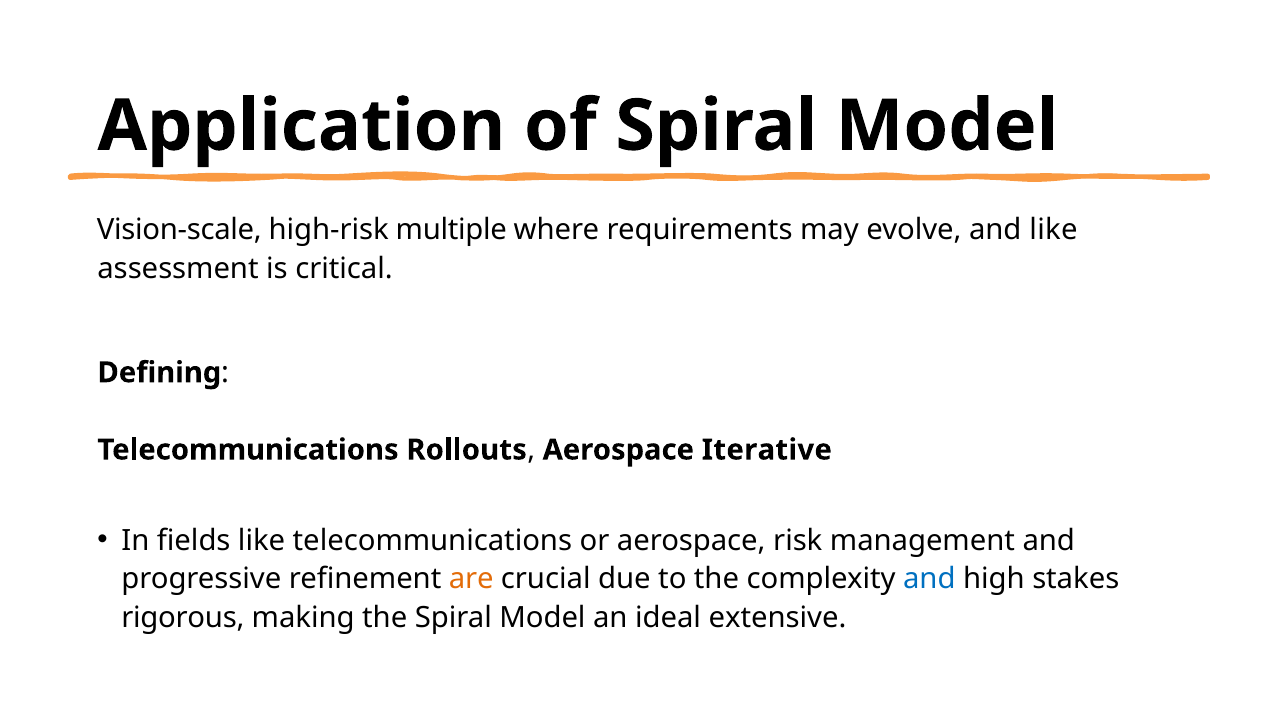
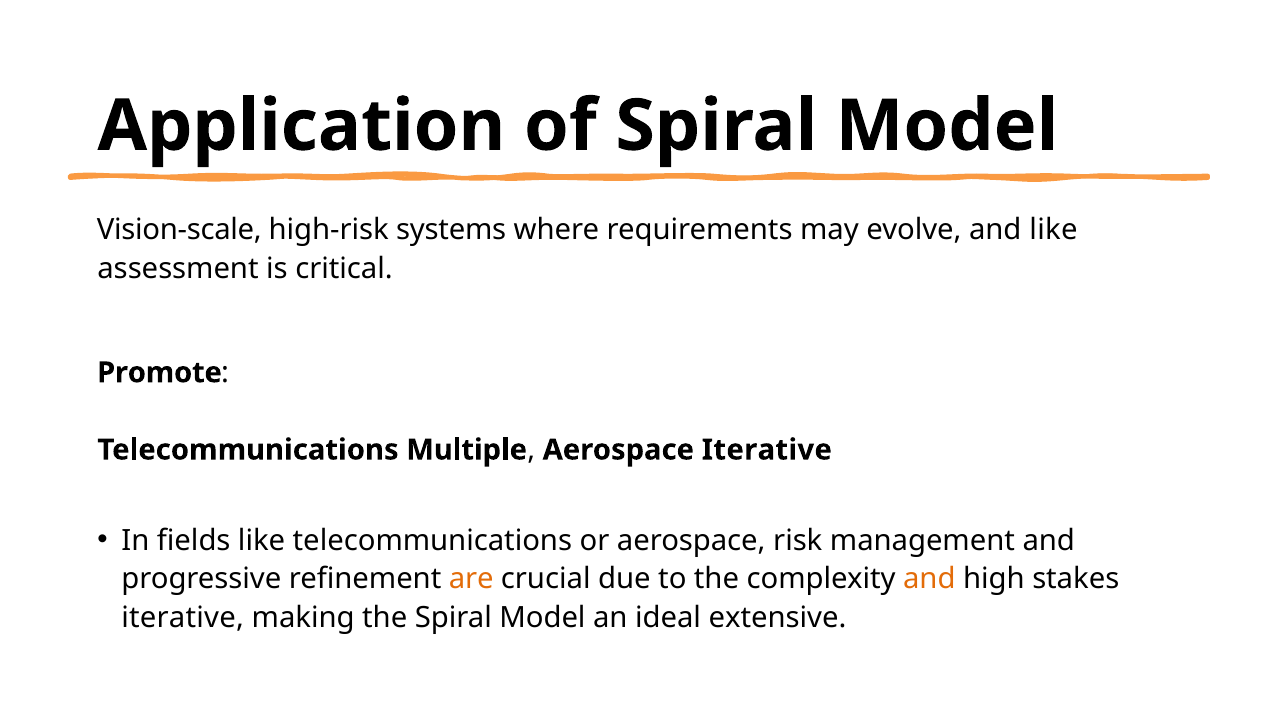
multiple: multiple -> systems
Defining: Defining -> Promote
Rollouts: Rollouts -> Multiple
and at (929, 579) colour: blue -> orange
rigorous at (183, 618): rigorous -> iterative
